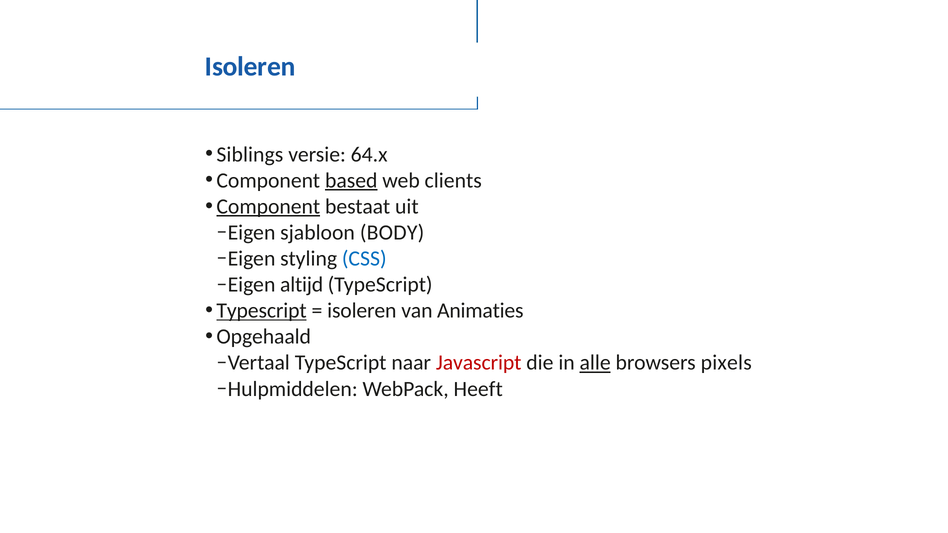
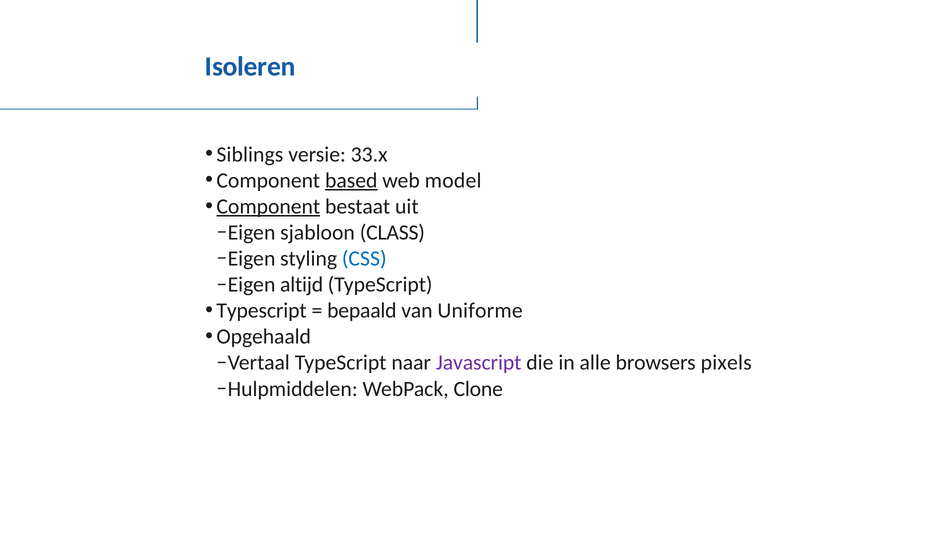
64.x: 64.x -> 33.x
clients: clients -> model
BODY: BODY -> CLASS
Typescript at (262, 311) underline: present -> none
isoleren at (362, 311): isoleren -> bepaald
Animaties: Animaties -> Uniforme
Javascript colour: red -> purple
alle underline: present -> none
Heeft: Heeft -> Clone
